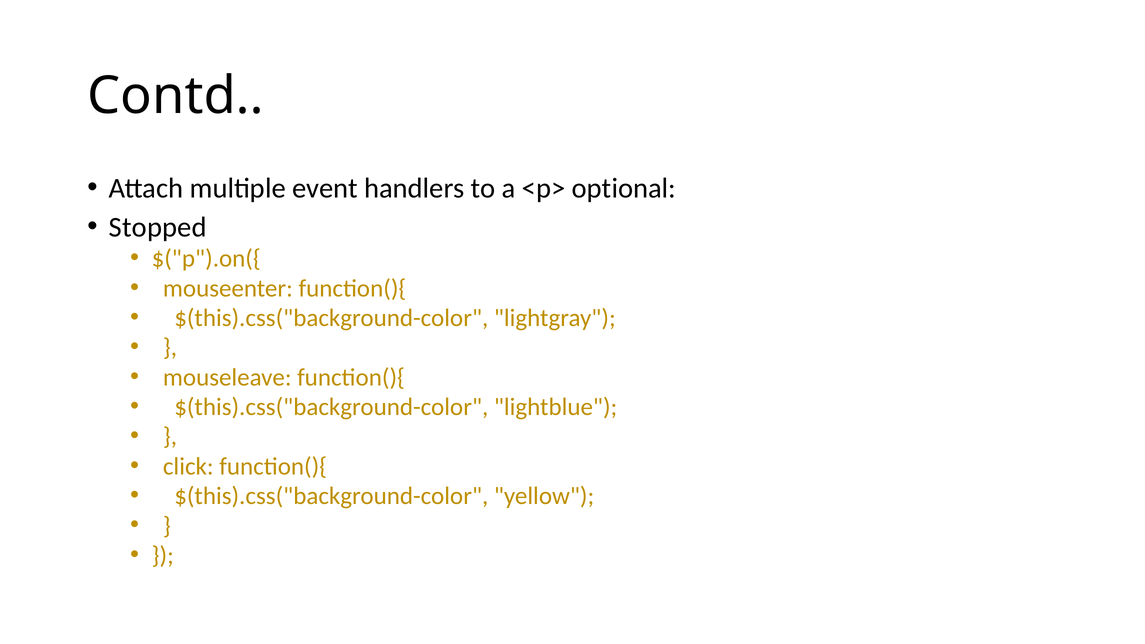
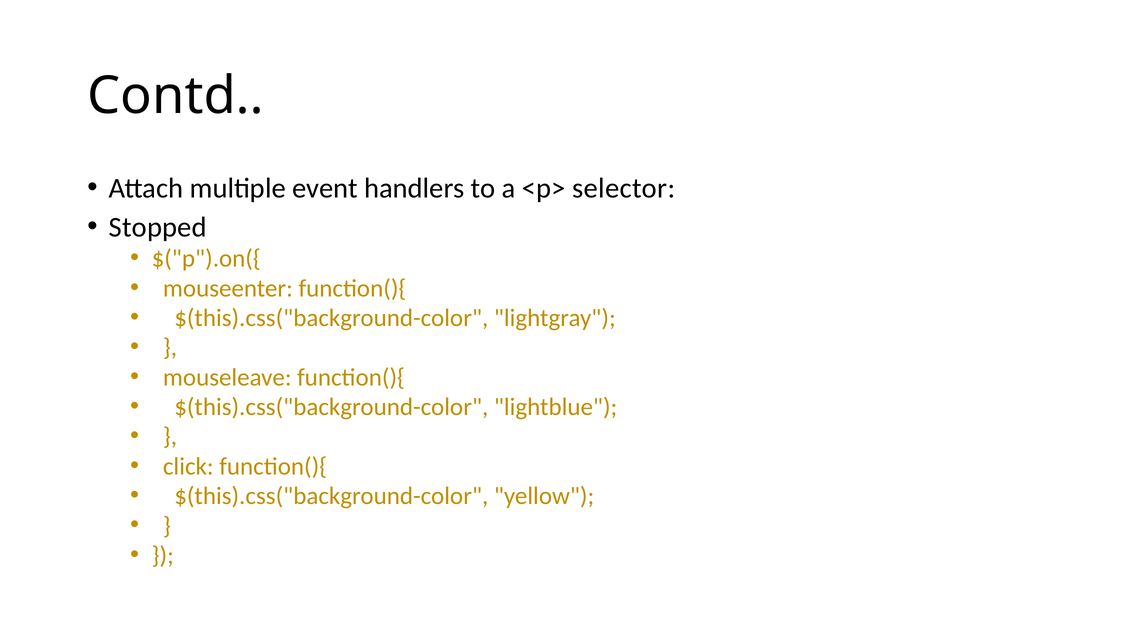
optional: optional -> selector
